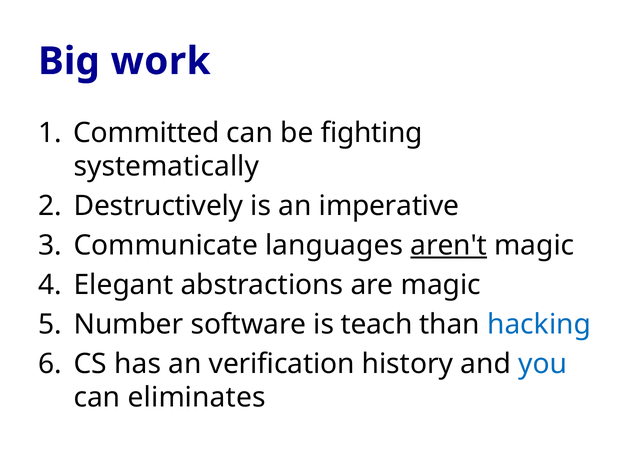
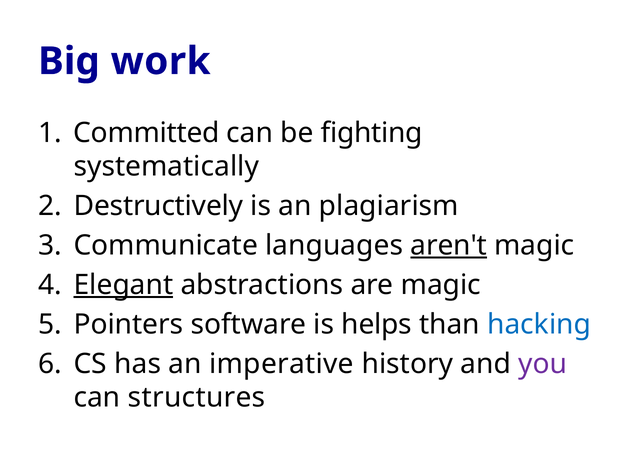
imperative: imperative -> plagiarism
Elegant underline: none -> present
Number: Number -> Pointers
teach: teach -> helps
verification: verification -> imperative
you colour: blue -> purple
eliminates: eliminates -> structures
